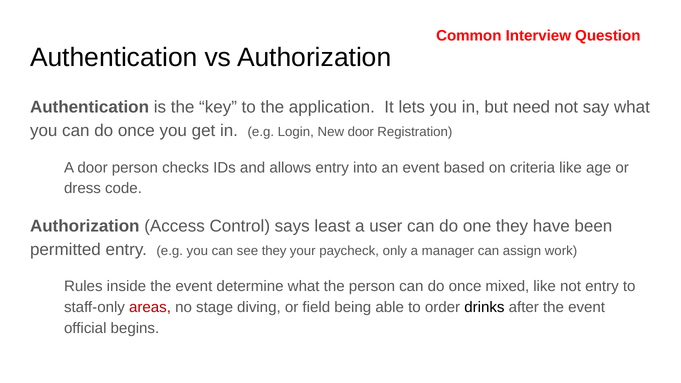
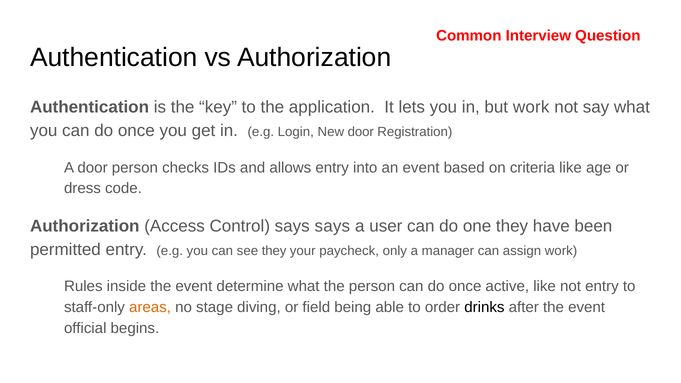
but need: need -> work
says least: least -> says
mixed: mixed -> active
areas colour: red -> orange
